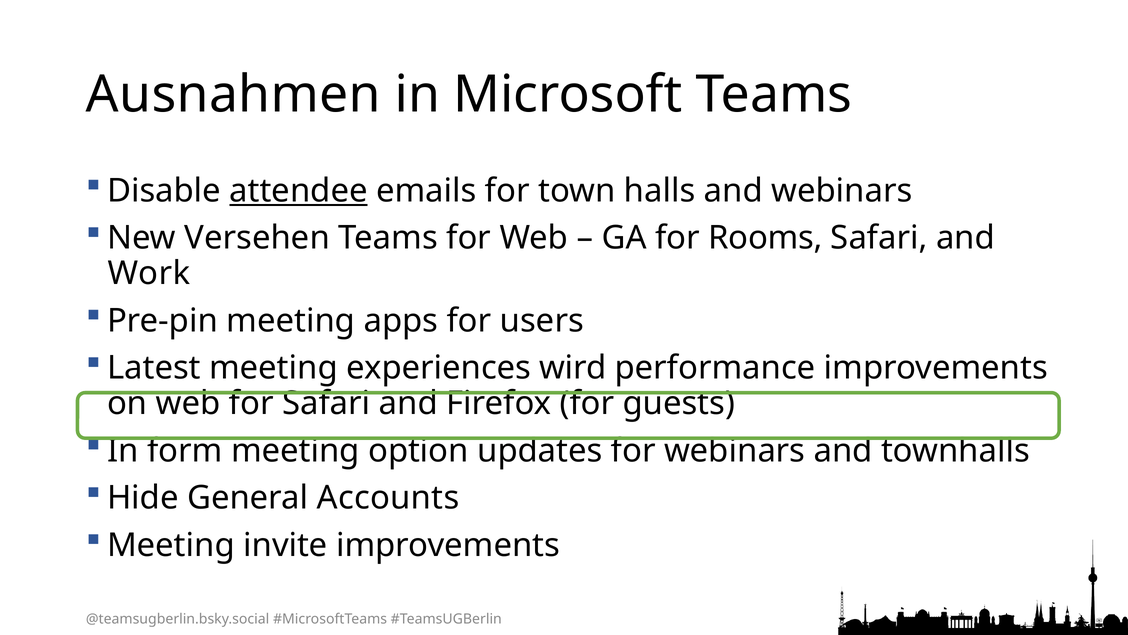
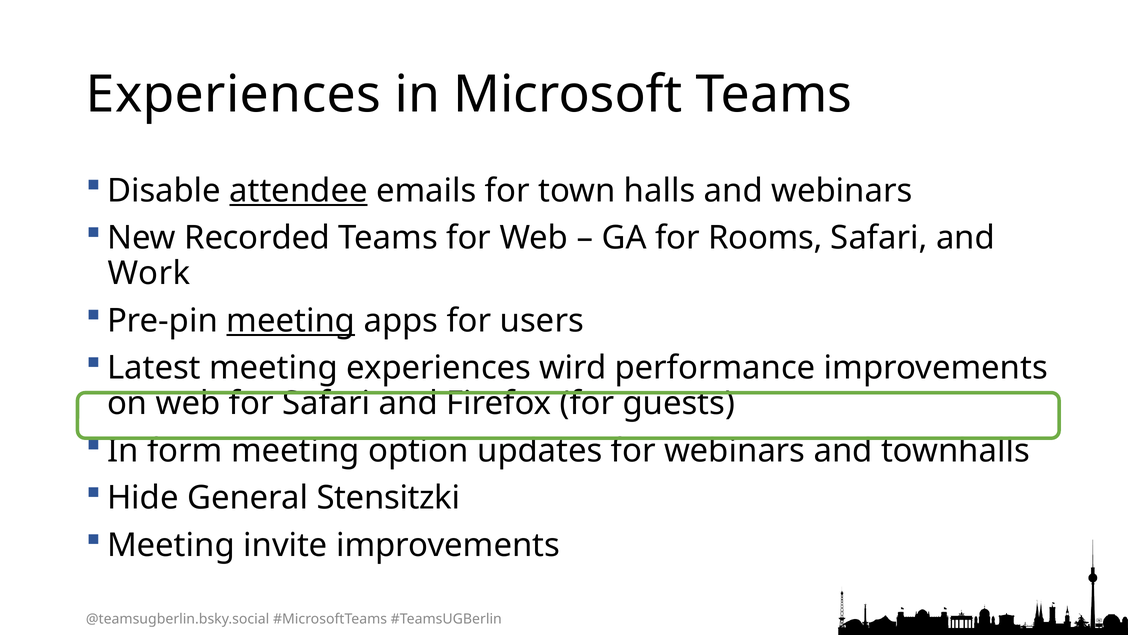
Ausnahmen at (233, 95): Ausnahmen -> Experiences
Versehen: Versehen -> Recorded
meeting at (291, 321) underline: none -> present
Accounts: Accounts -> Stensitzki
